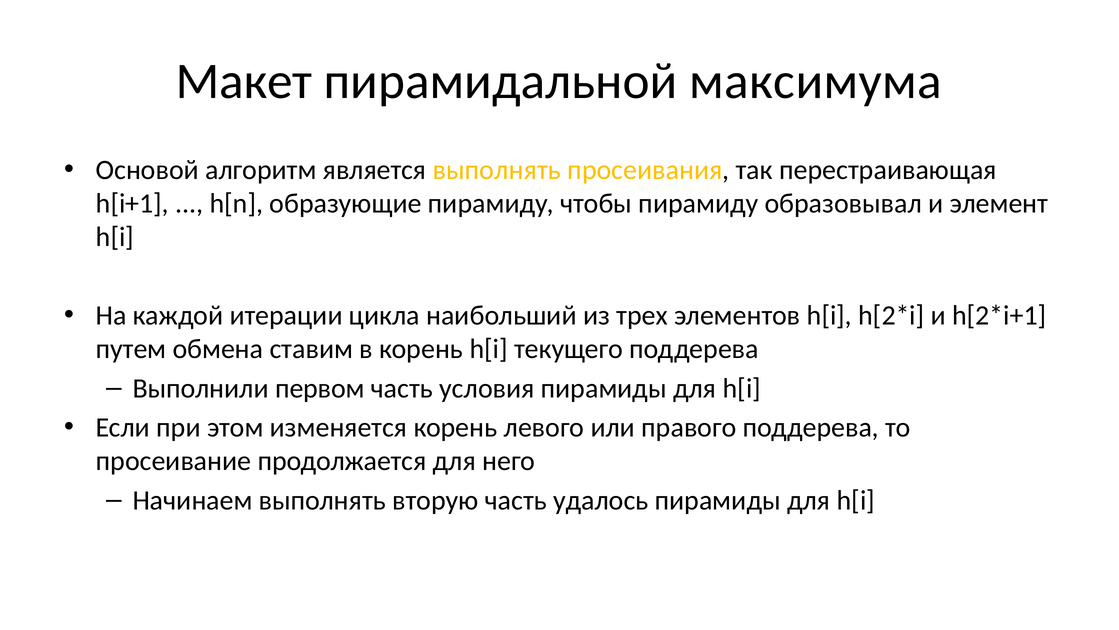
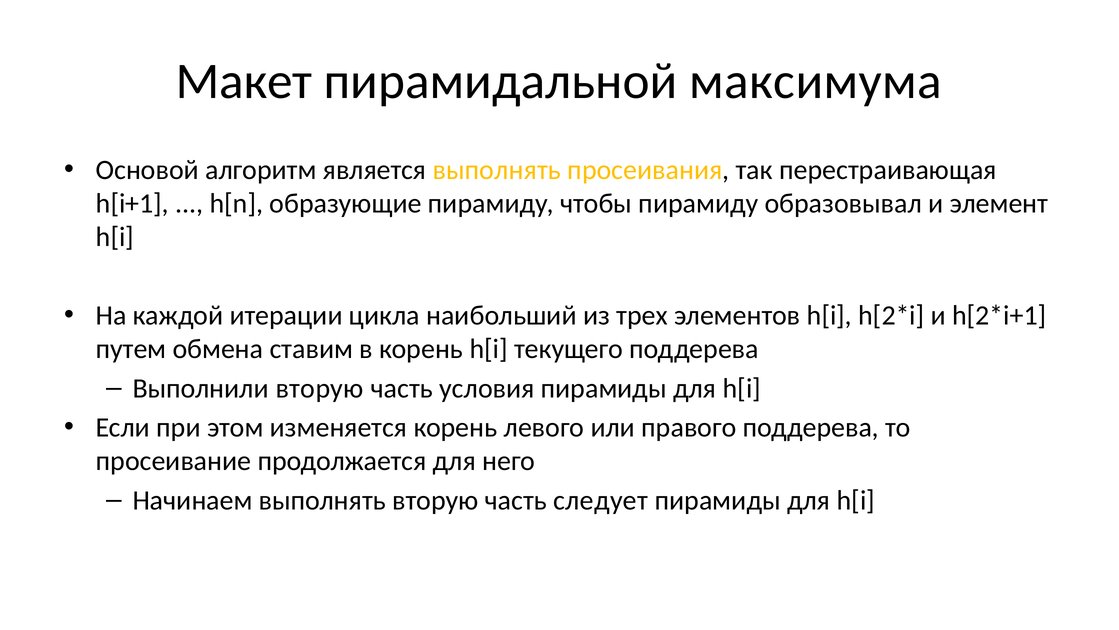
Выполнили первом: первом -> вторую
удалось: удалось -> следует
